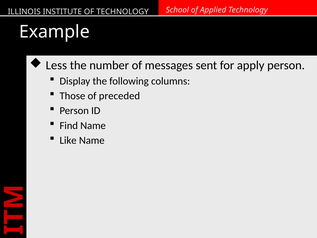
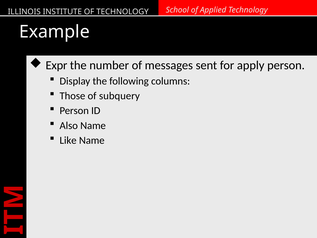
Less: Less -> Expr
preceded: preceded -> subquery
Find: Find -> Also
